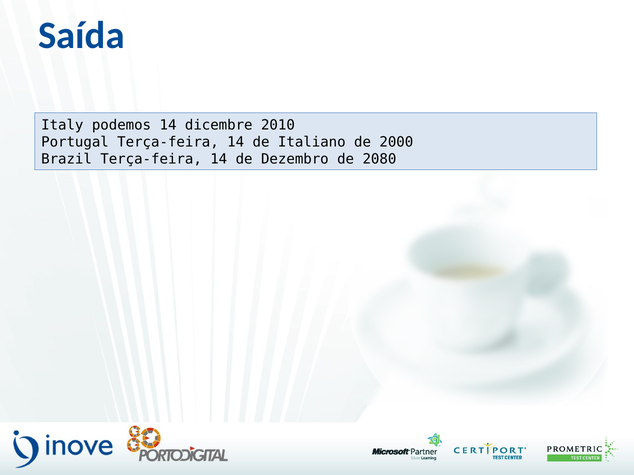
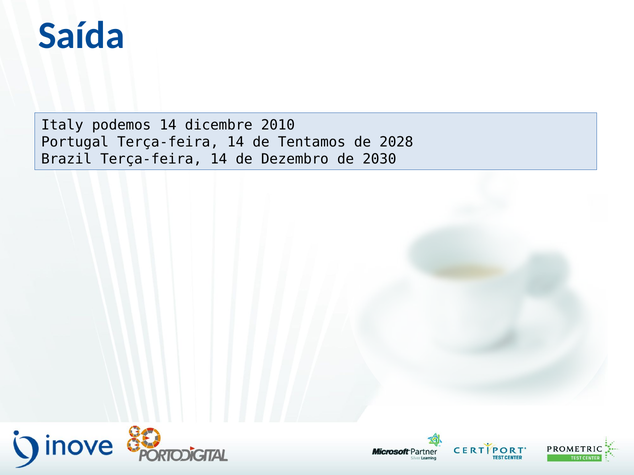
Italiano: Italiano -> Tentamos
2000: 2000 -> 2028
2080: 2080 -> 2030
